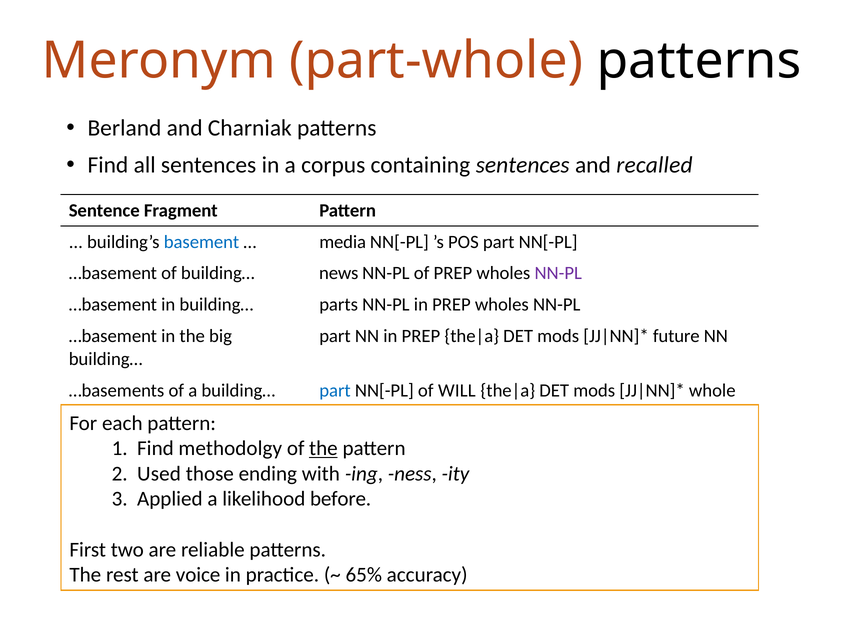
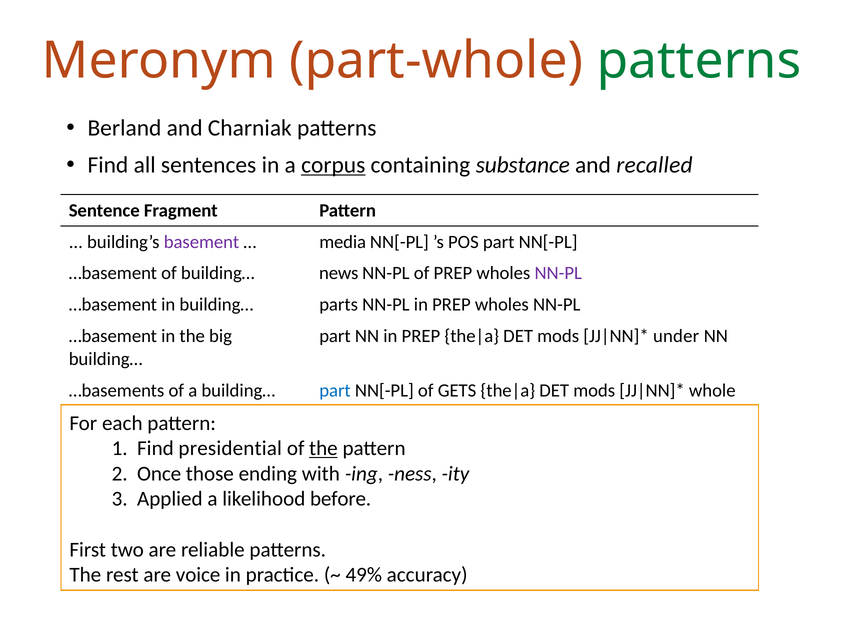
patterns at (699, 61) colour: black -> green
corpus underline: none -> present
containing sentences: sentences -> substance
basement colour: blue -> purple
future: future -> under
WILL: WILL -> GETS
methodolgy: methodolgy -> presidential
Used: Used -> Once
65%: 65% -> 49%
